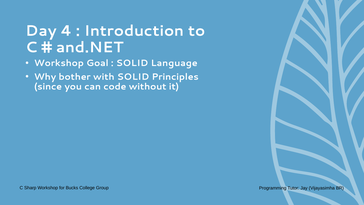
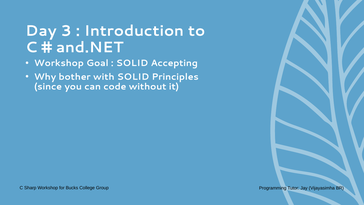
4: 4 -> 3
Language: Language -> Accepting
